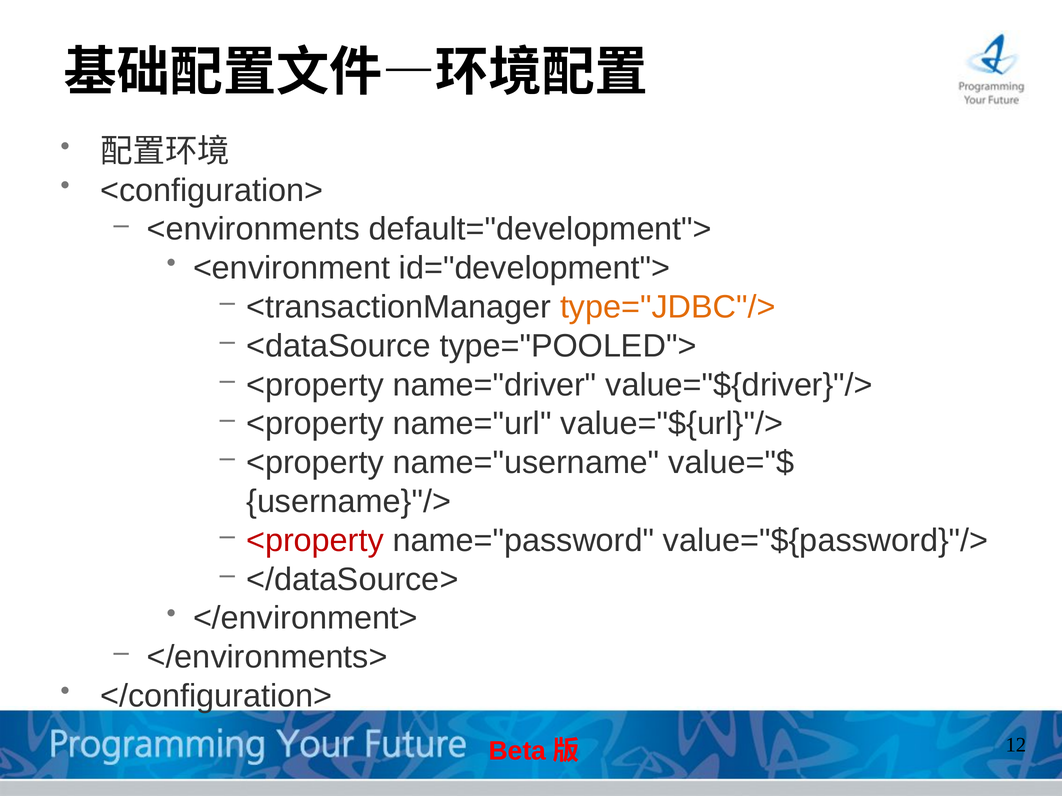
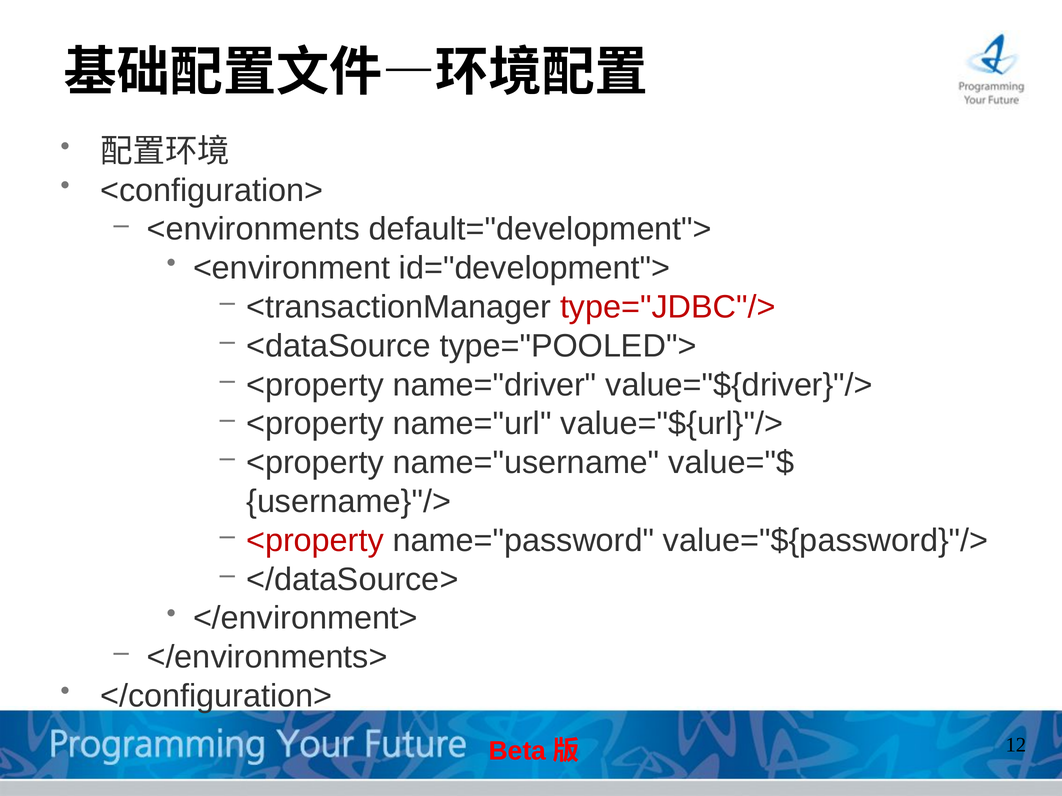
type="JDBC"/> colour: orange -> red
